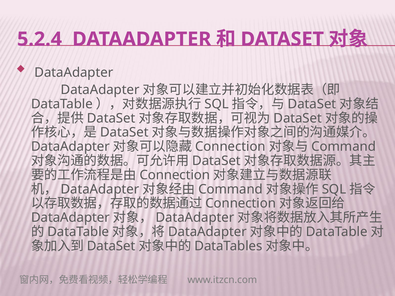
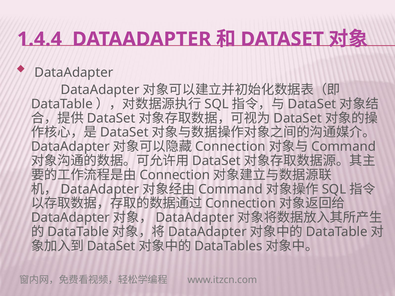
5.2.4: 5.2.4 -> 1.4.4
